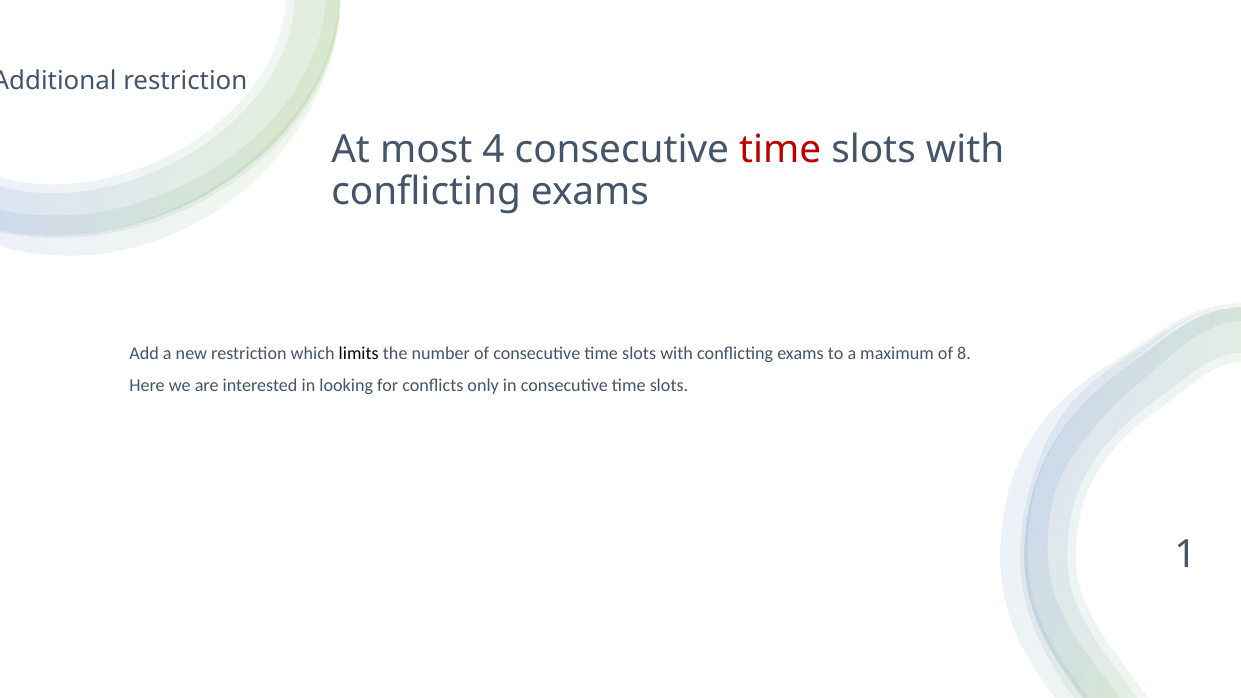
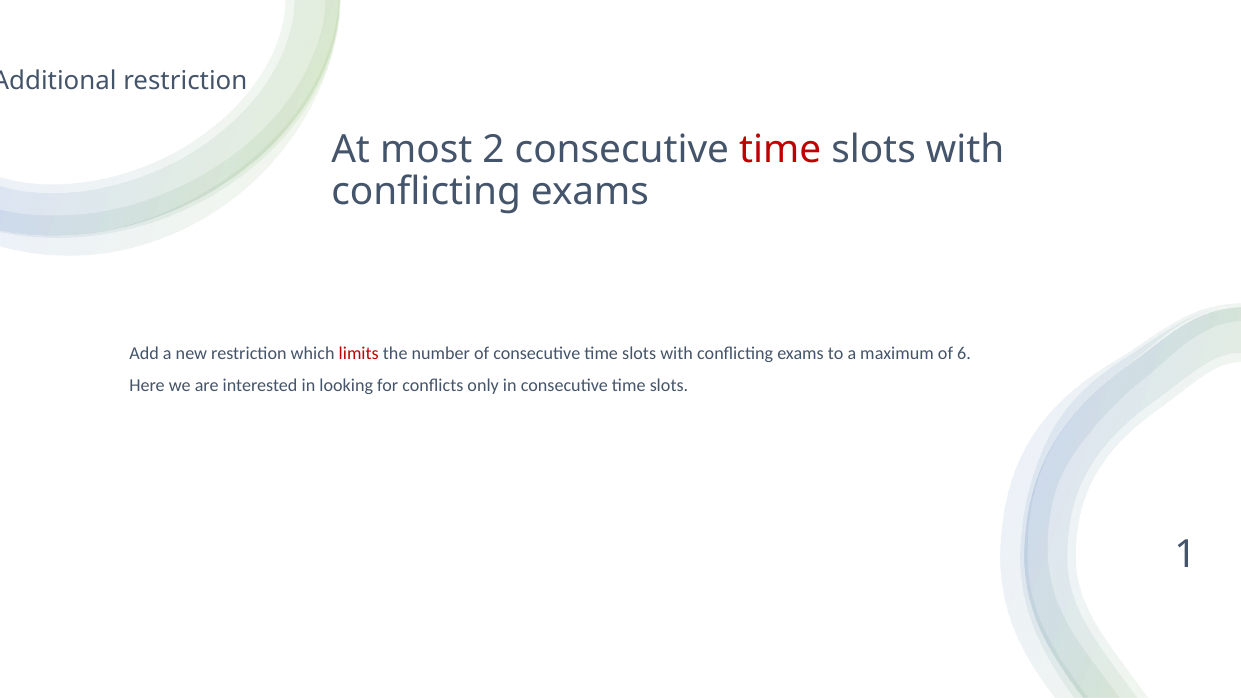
4: 4 -> 2
limits colour: black -> red
8: 8 -> 6
